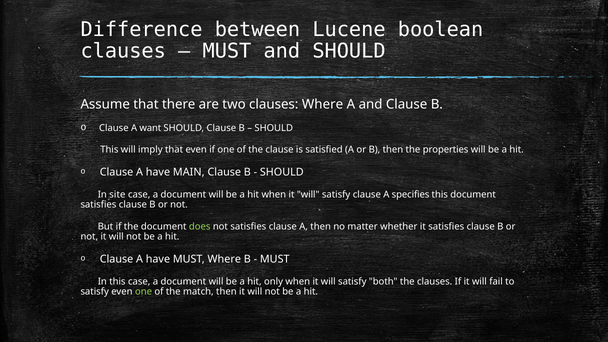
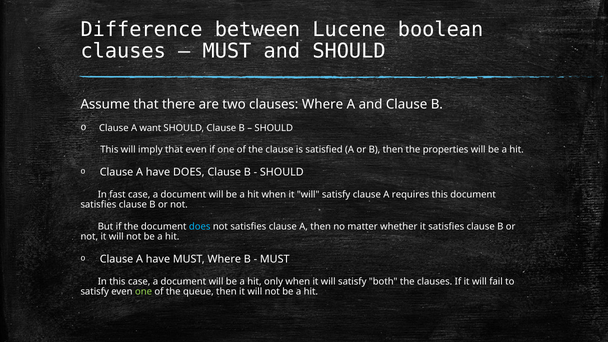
have MAIN: MAIN -> DOES
site: site -> fast
specifies: specifies -> requires
does at (200, 226) colour: light green -> light blue
match: match -> queue
